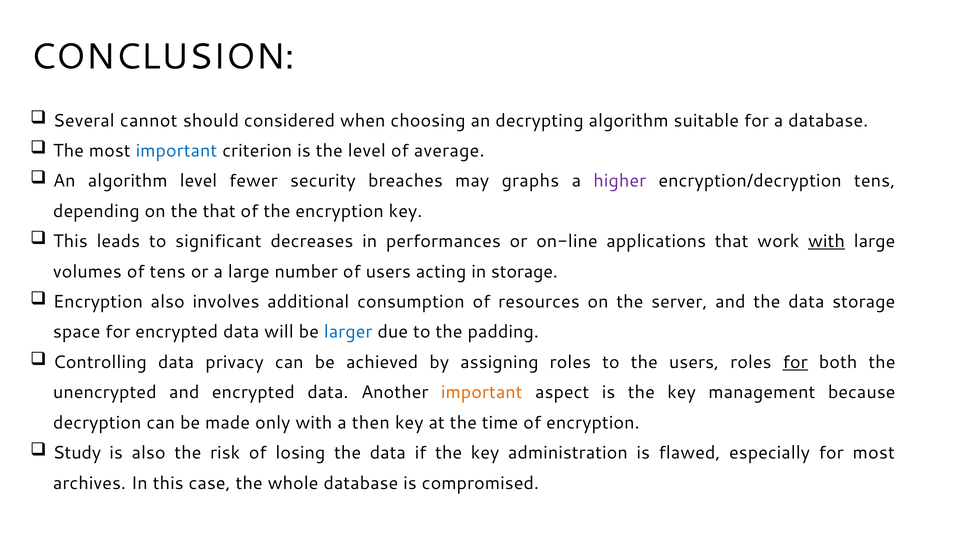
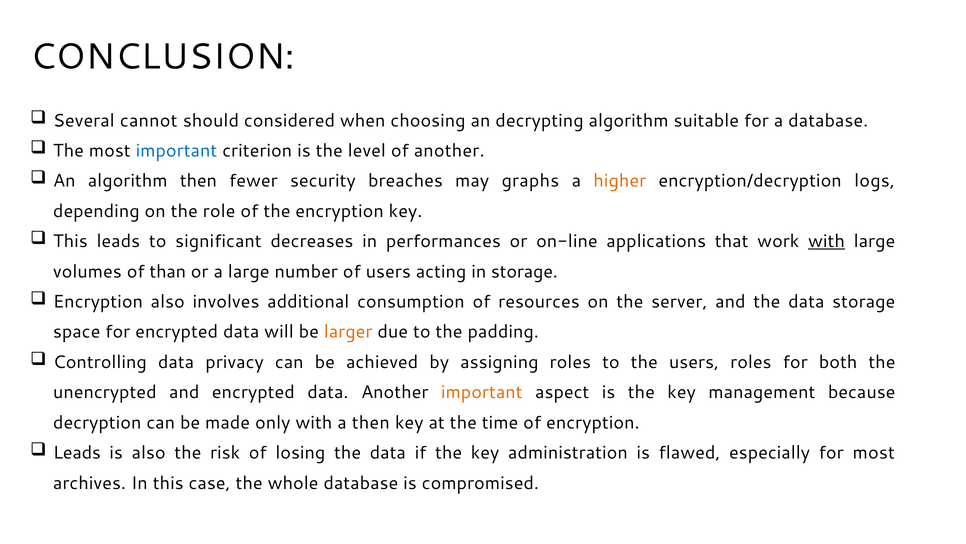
of average: average -> another
algorithm level: level -> then
higher colour: purple -> orange
encryption/decryption tens: tens -> logs
the that: that -> role
of tens: tens -> than
larger colour: blue -> orange
for at (795, 362) underline: present -> none
Study at (77, 452): Study -> Leads
